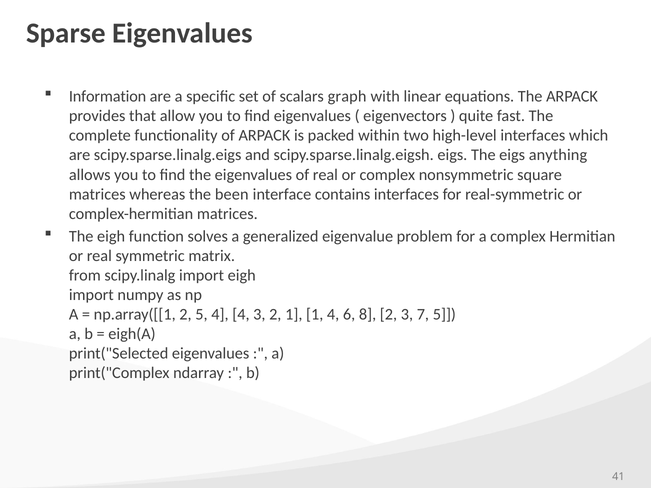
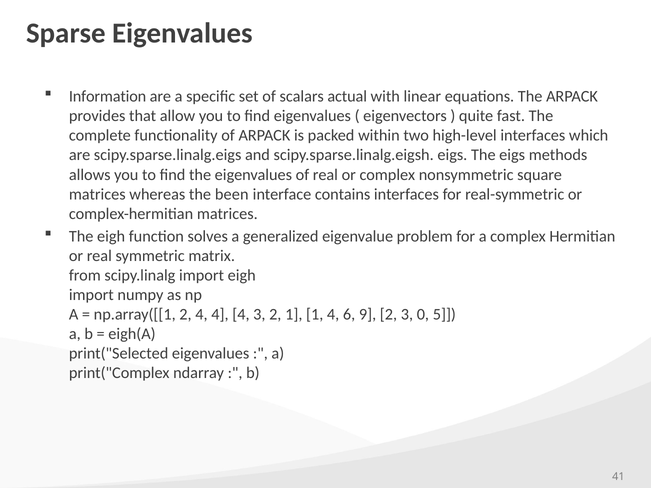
graph: graph -> actual
anything: anything -> methods
2 5: 5 -> 4
8: 8 -> 9
7: 7 -> 0
